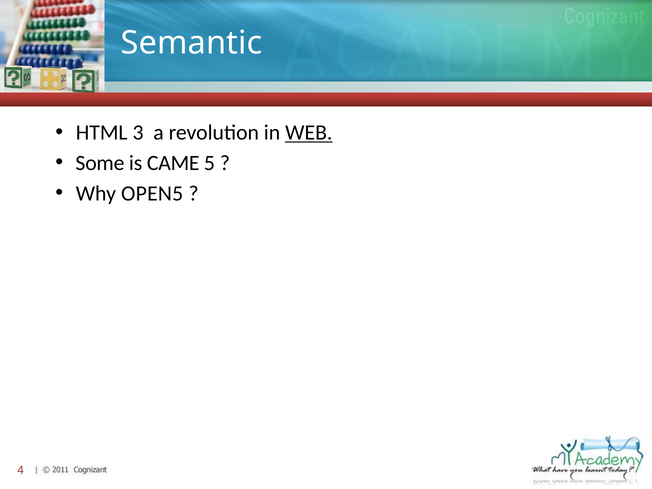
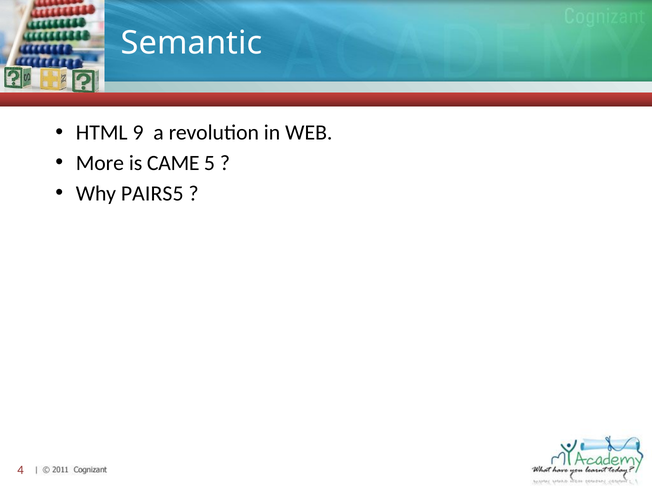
3: 3 -> 9
WEB underline: present -> none
Some: Some -> More
OPEN5: OPEN5 -> PAIRS5
